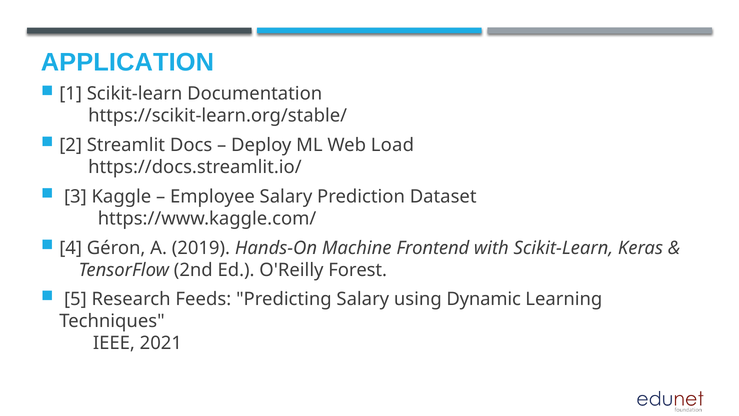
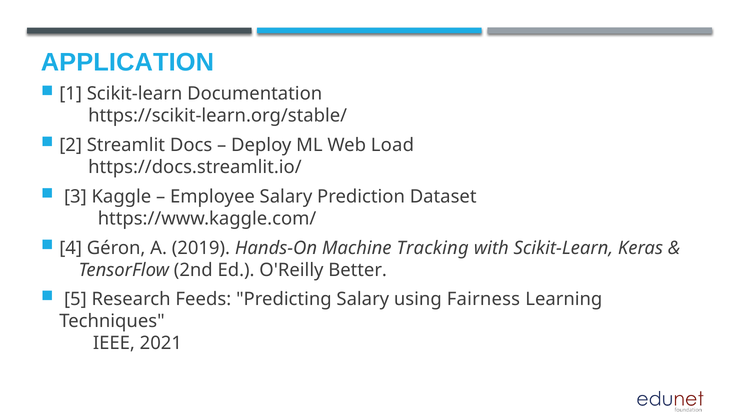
Frontend: Frontend -> Tracking
Forest: Forest -> Better
Dynamic: Dynamic -> Fairness
